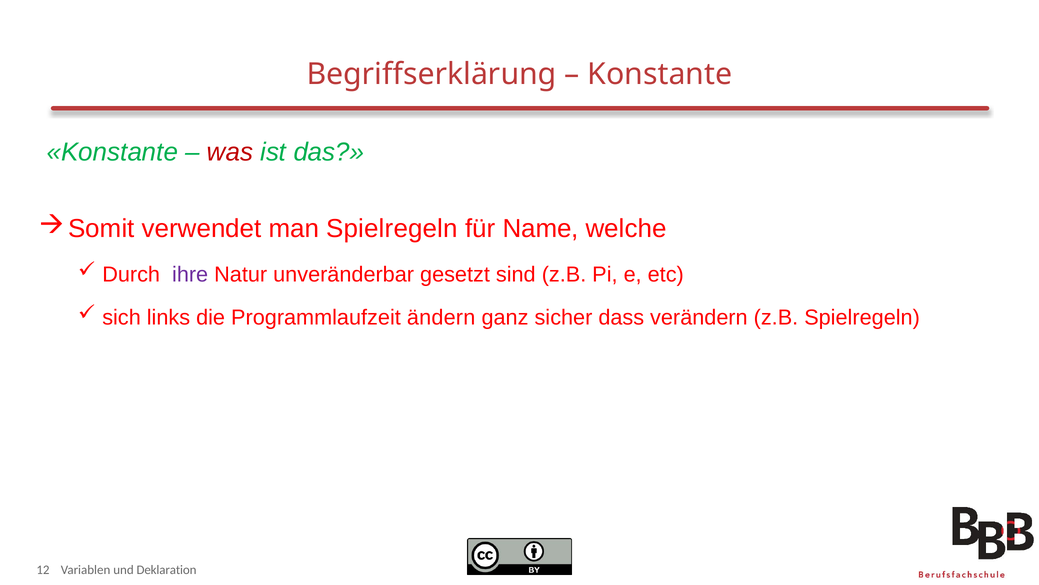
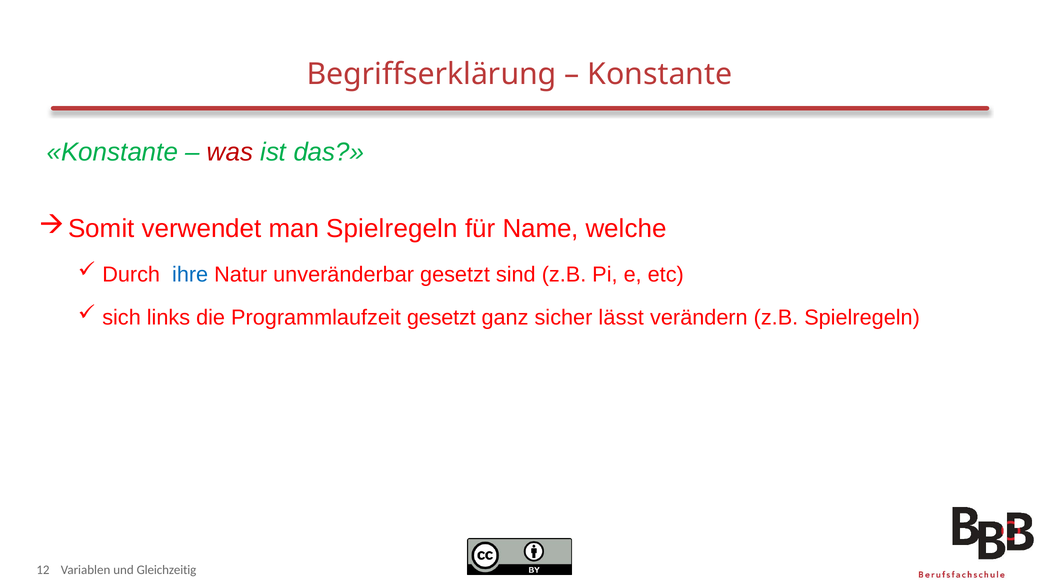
ihre colour: purple -> blue
Programmlaufzeit ändern: ändern -> gesetzt
dass: dass -> lässt
Deklaration: Deklaration -> Gleichzeitig
